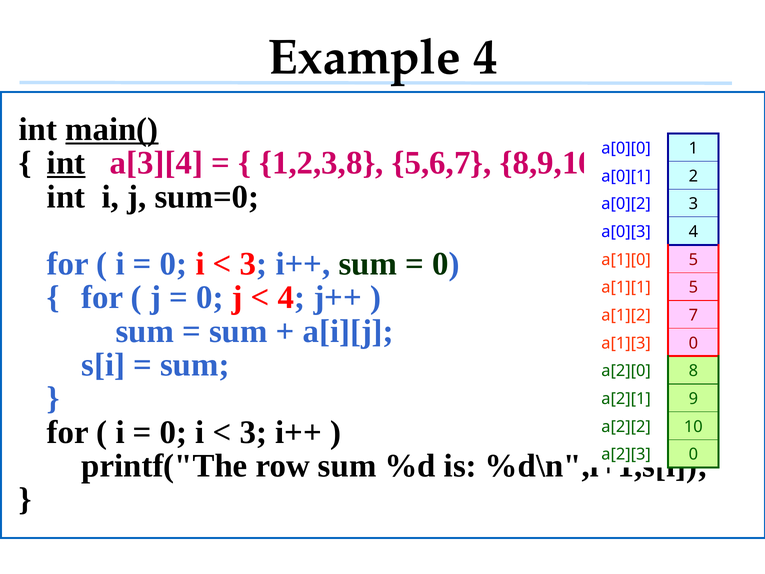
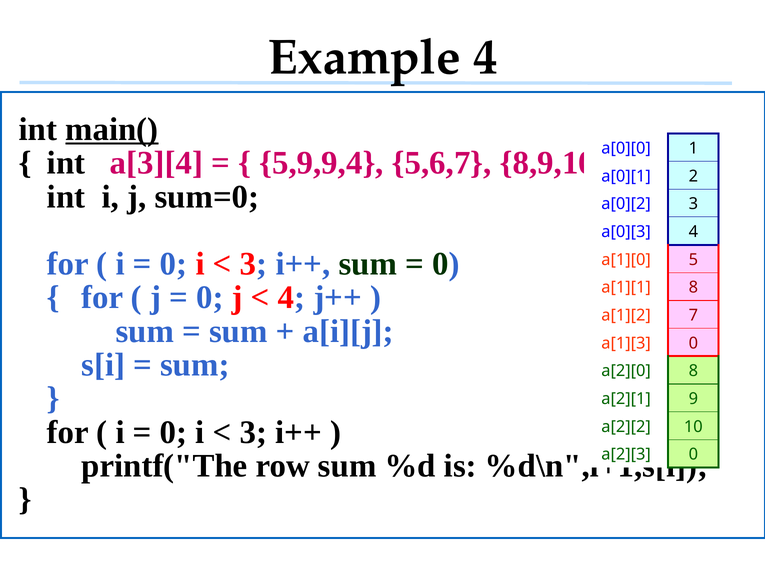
int at (66, 163) underline: present -> none
1,2,3,8: 1,2,3,8 -> 5,9,9,4
a[1][1 5: 5 -> 8
